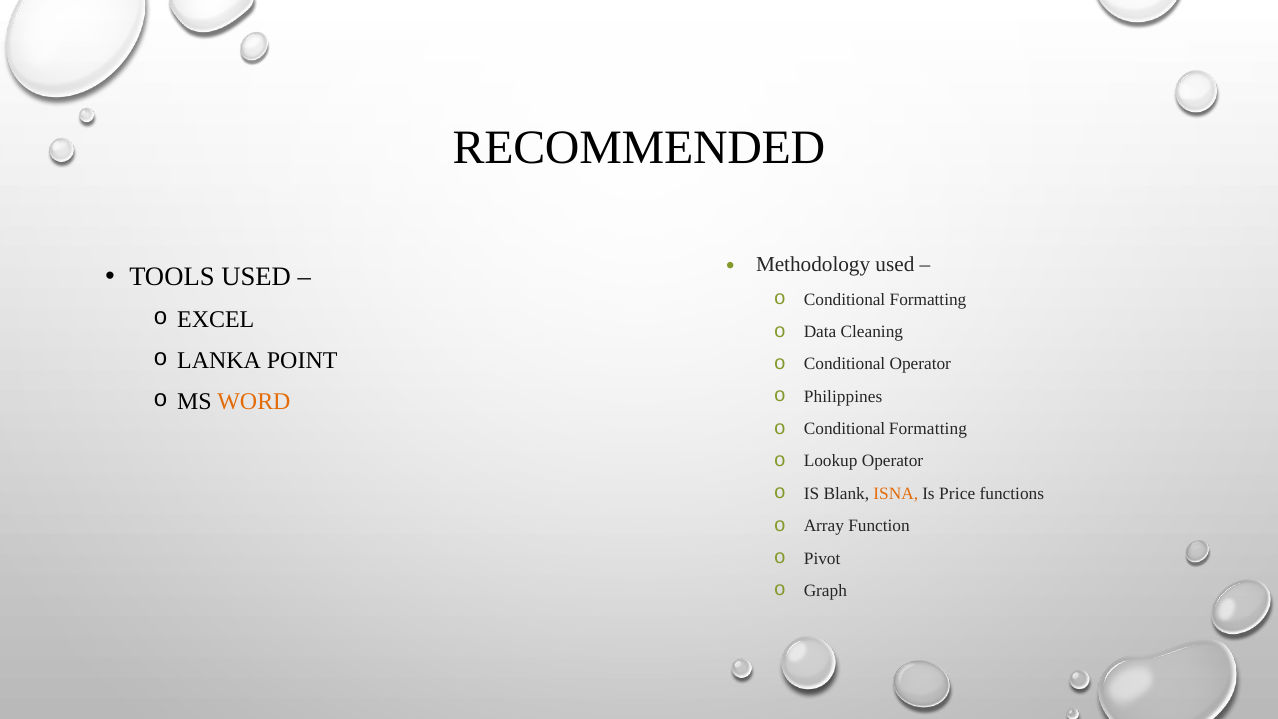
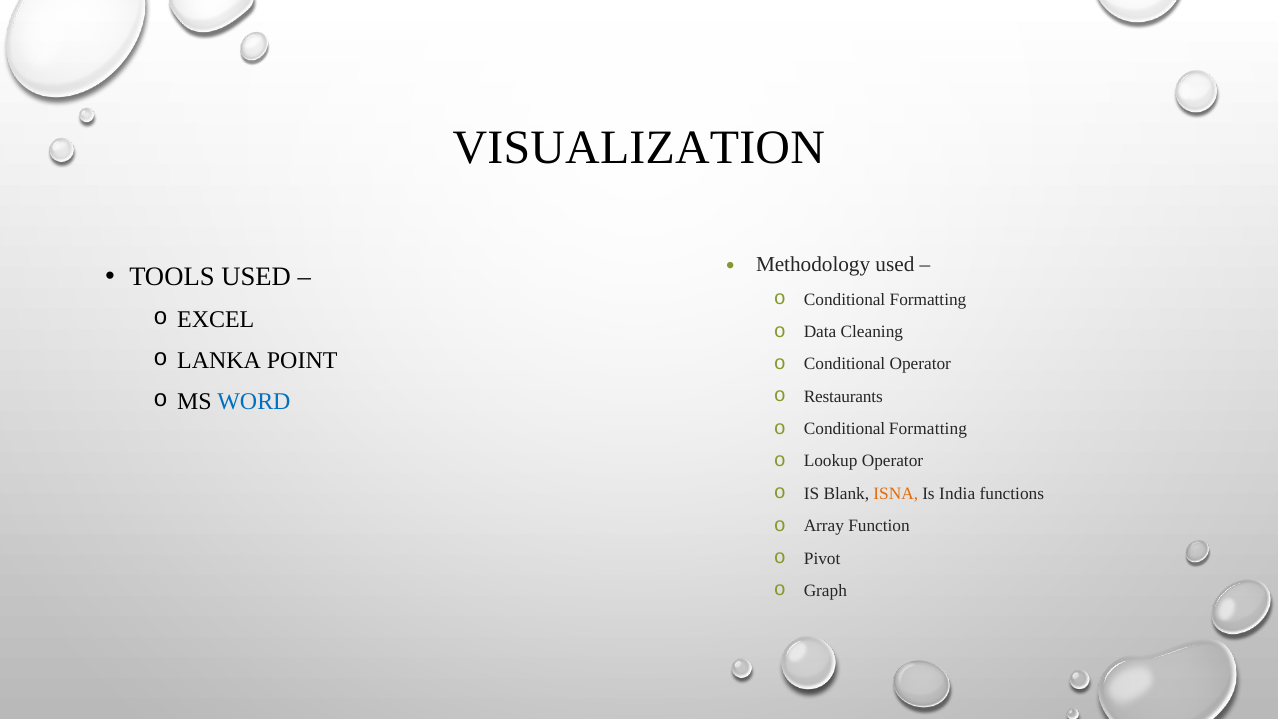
RECOMMENDED: RECOMMENDED -> VISUALIZATION
Philippines: Philippines -> Restaurants
WORD colour: orange -> blue
Price: Price -> India
